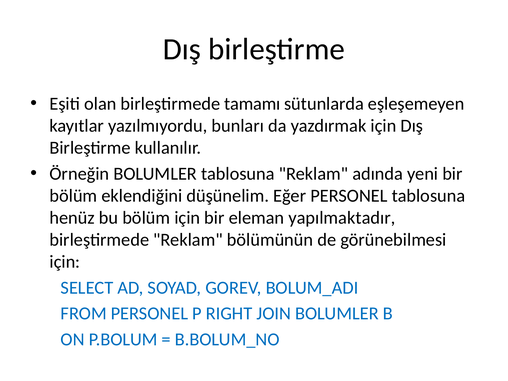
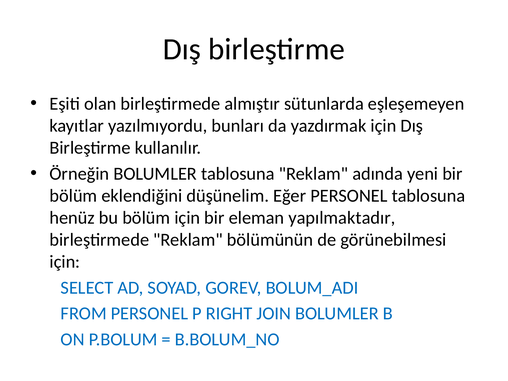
tamamı: tamamı -> almıştır
